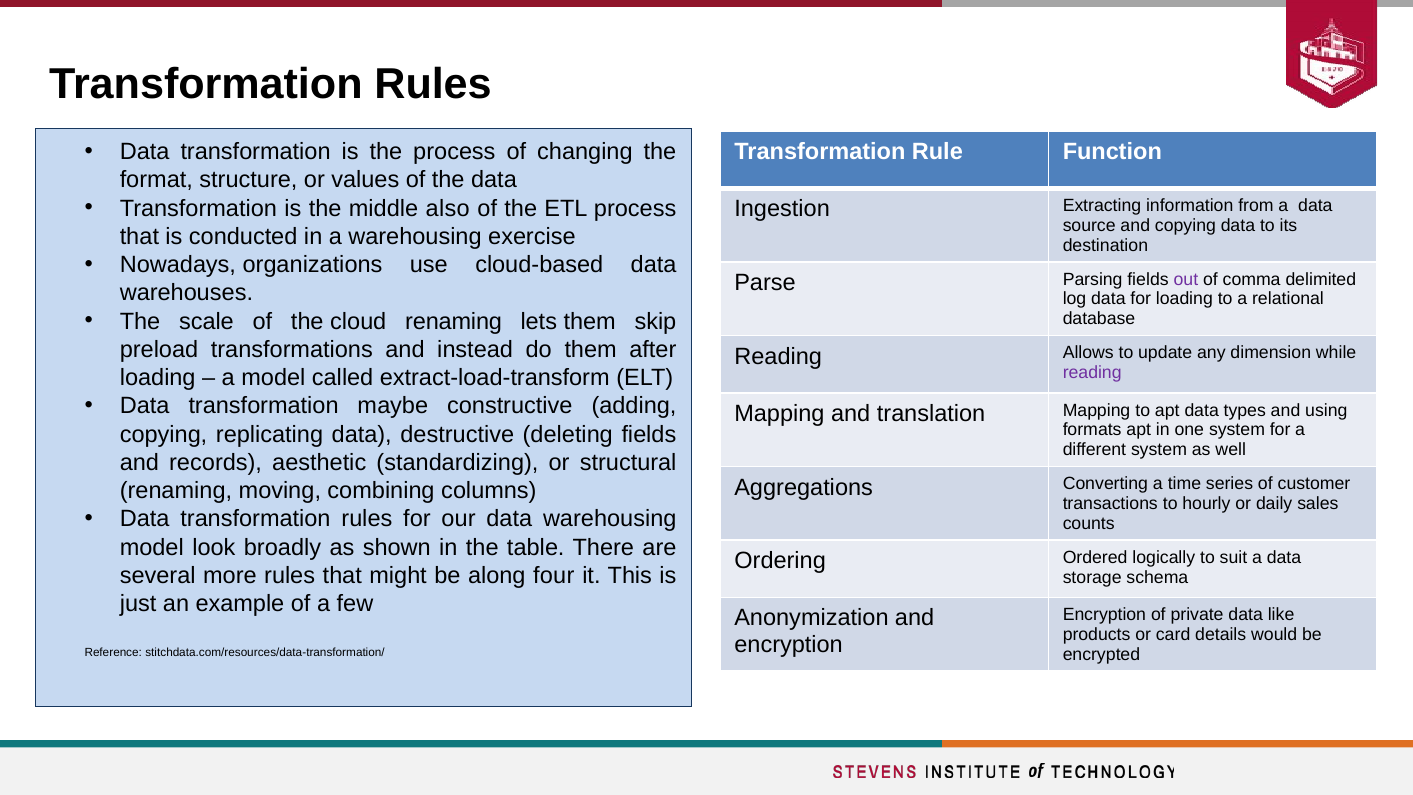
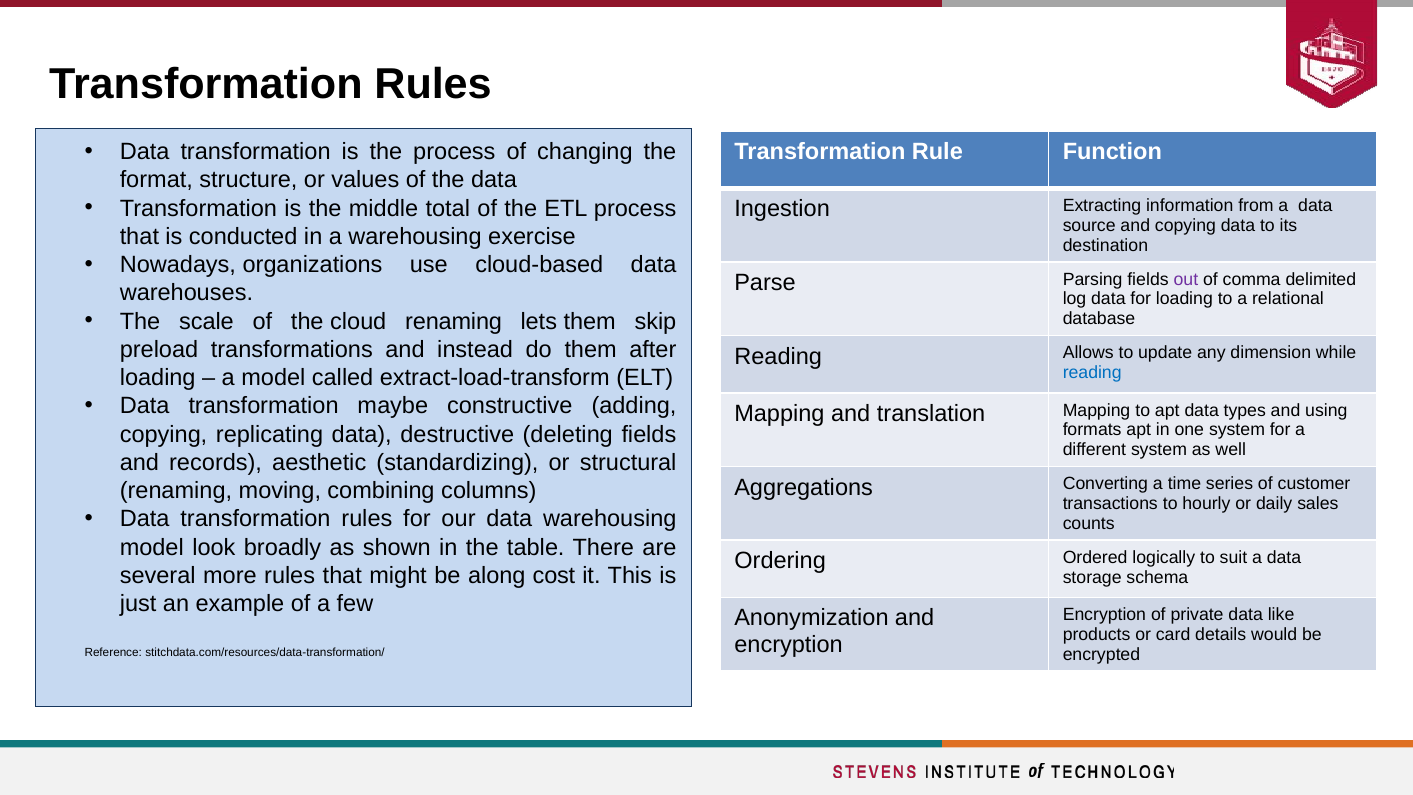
also: also -> total
reading at (1092, 373) colour: purple -> blue
four: four -> cost
